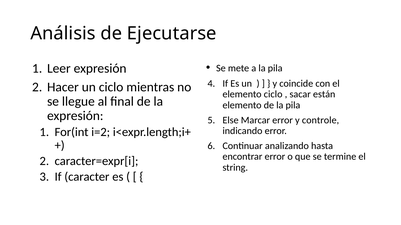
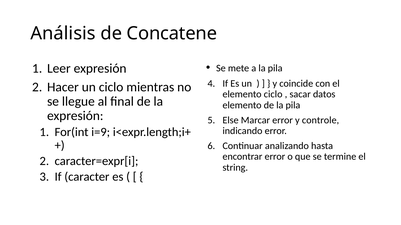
Ejecutarse: Ejecutarse -> Concatene
están: están -> datos
i=2: i=2 -> i=9
